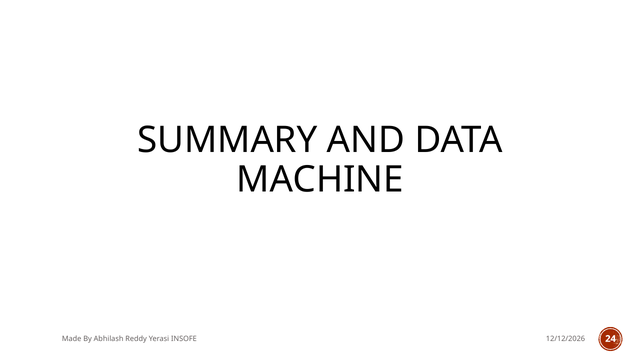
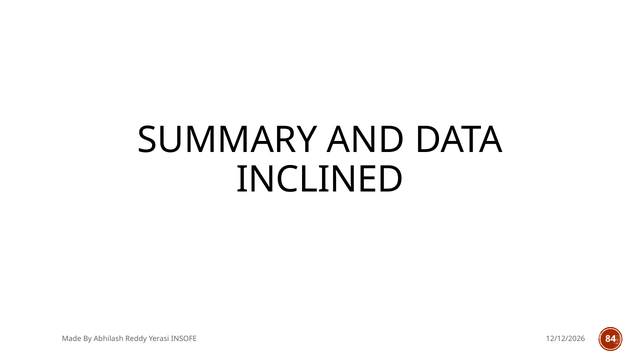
MACHINE: MACHINE -> INCLINED
24: 24 -> 84
